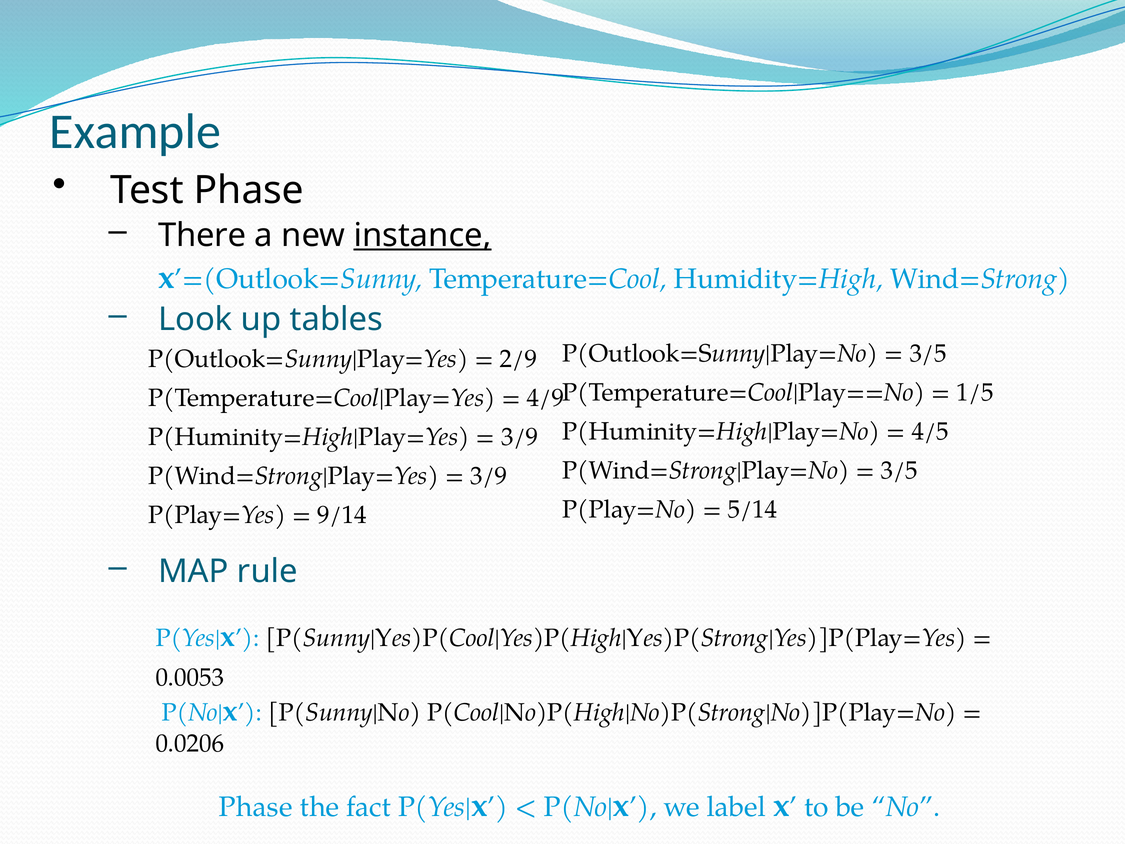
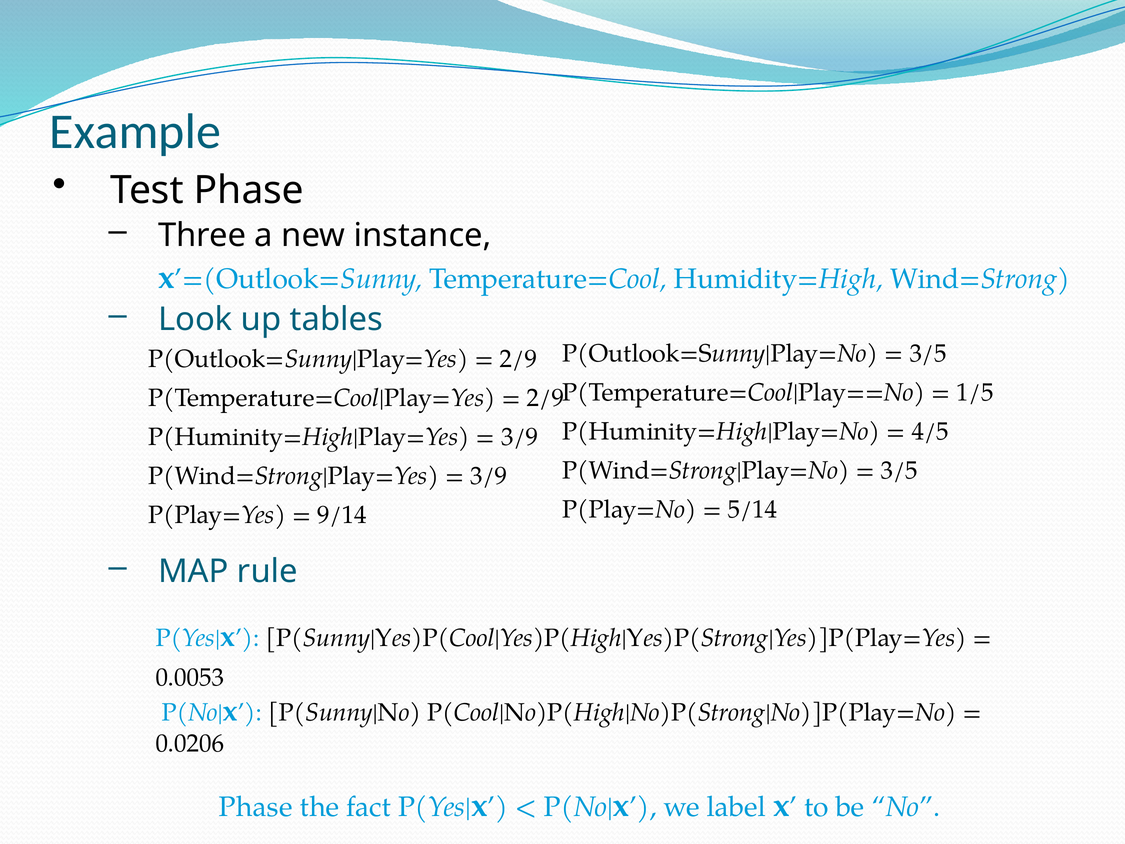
There: There -> Three
instance underline: present -> none
4/9 at (546, 398): 4/9 -> 2/9
